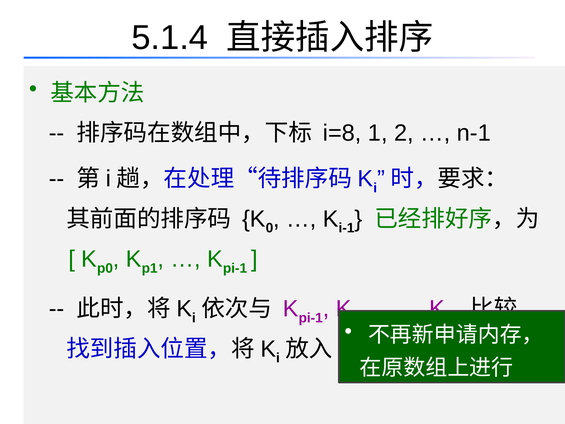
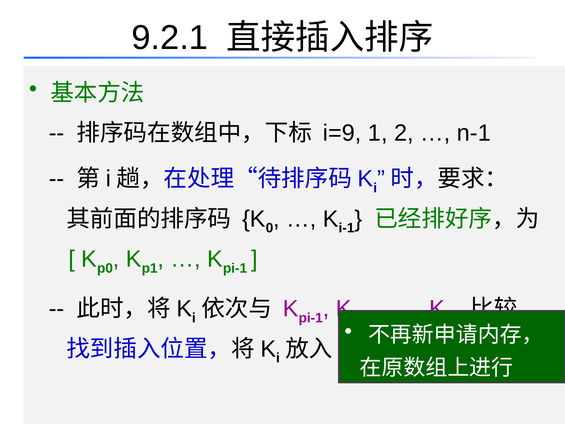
5.1.4: 5.1.4 -> 9.2.1
i=8: i=8 -> i=9
